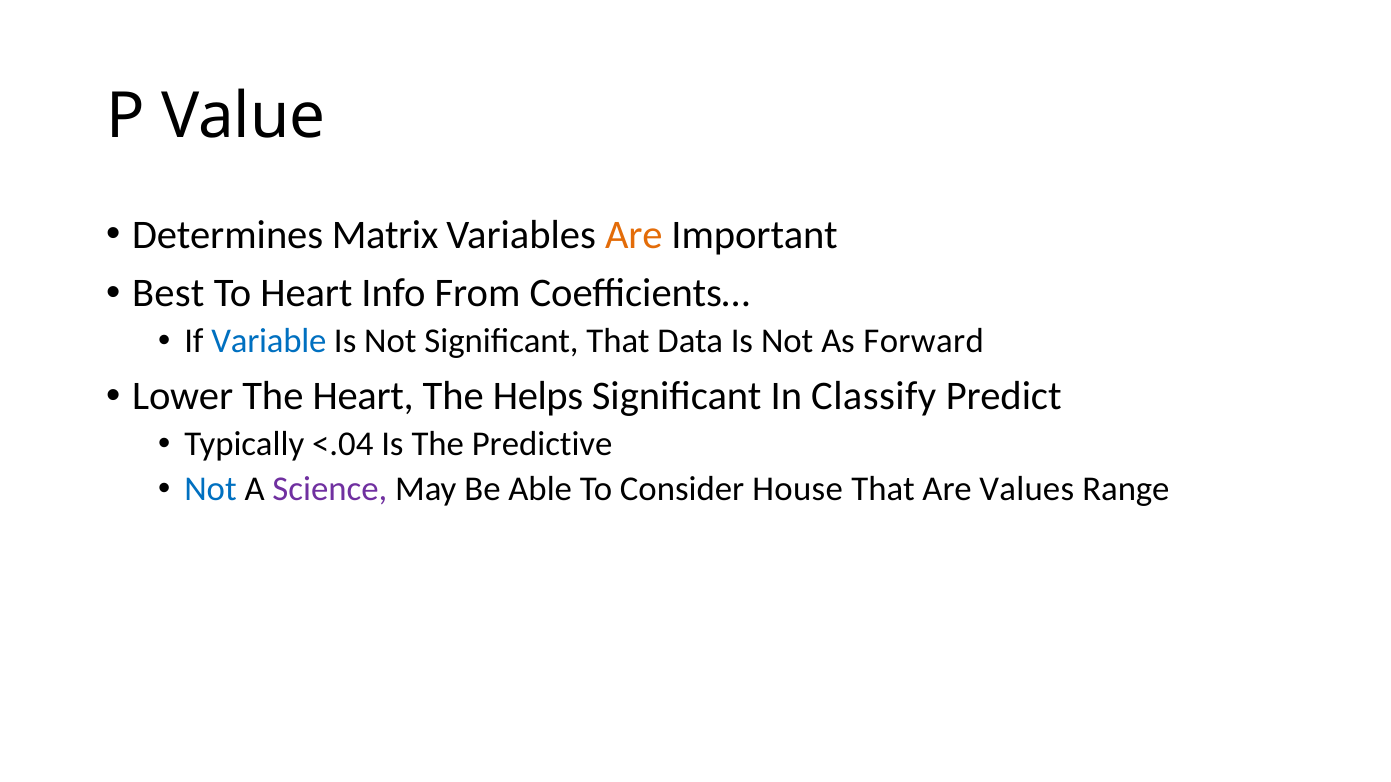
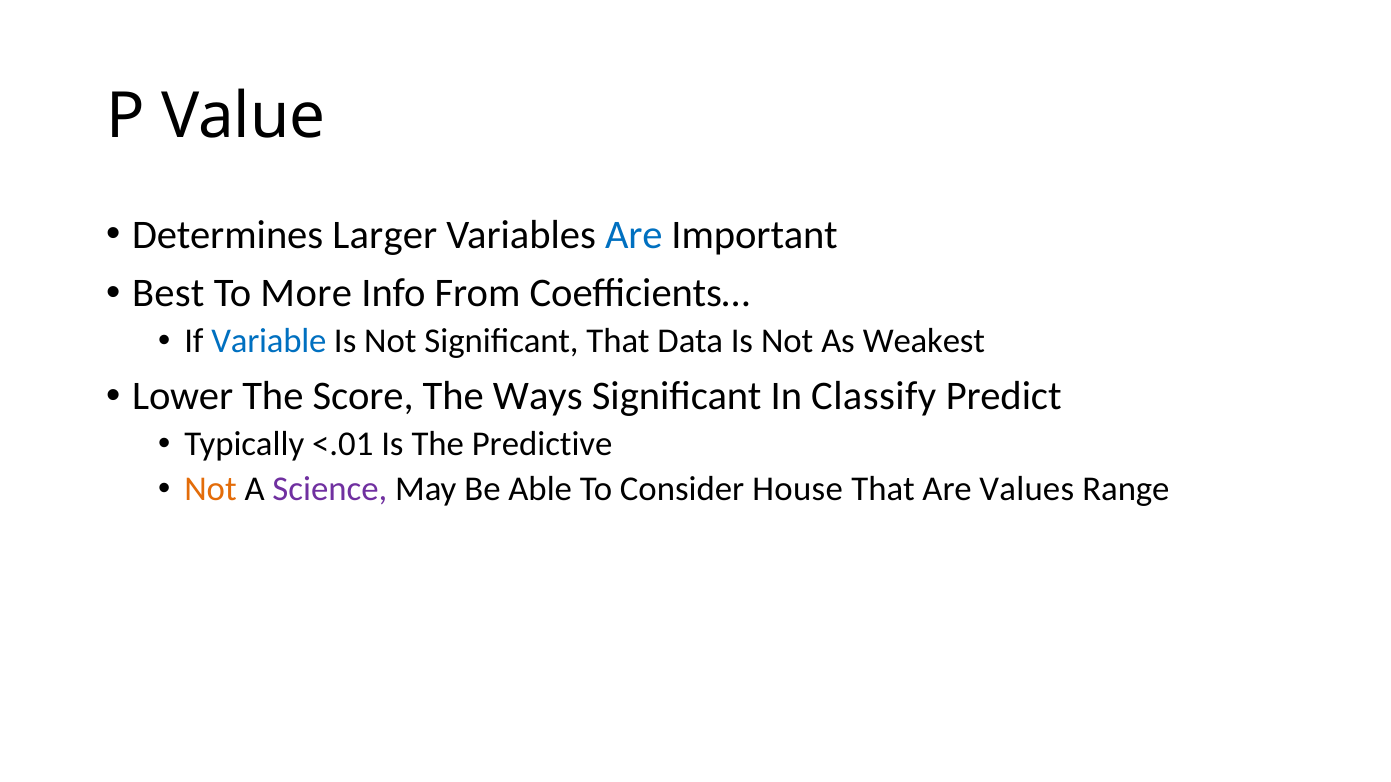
Matrix: Matrix -> Larger
Are at (634, 235) colour: orange -> blue
To Heart: Heart -> More
Forward: Forward -> Weakest
The Heart: Heart -> Score
Helps: Helps -> Ways
<.04: <.04 -> <.01
Not at (210, 489) colour: blue -> orange
